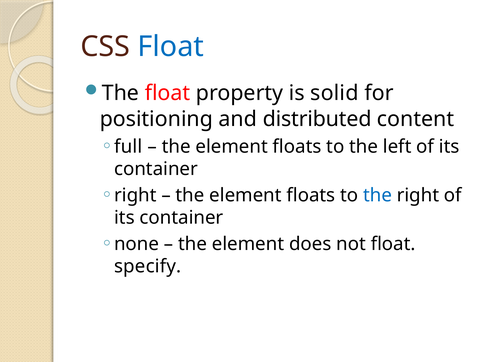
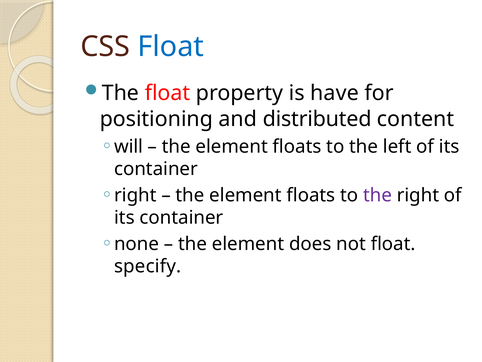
solid: solid -> have
full: full -> will
the at (377, 195) colour: blue -> purple
